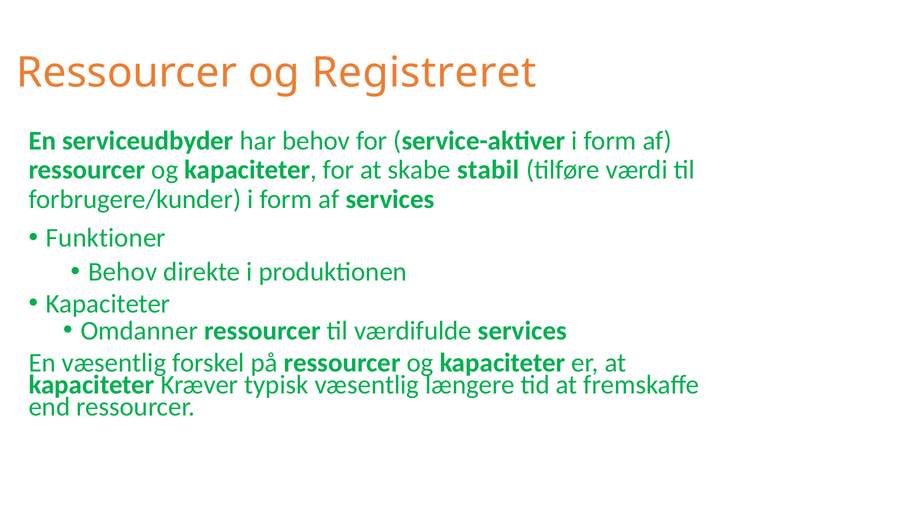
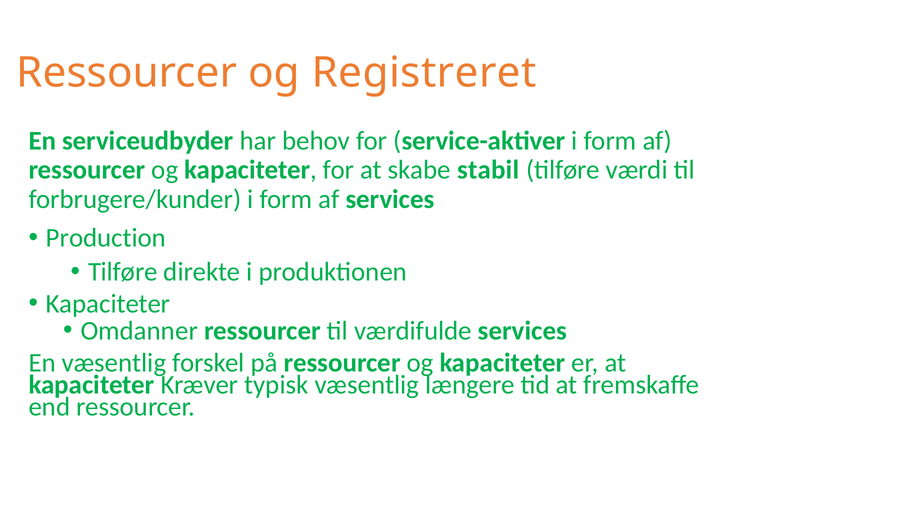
Funktioner: Funktioner -> Production
Behov at (123, 272): Behov -> Tilføre
